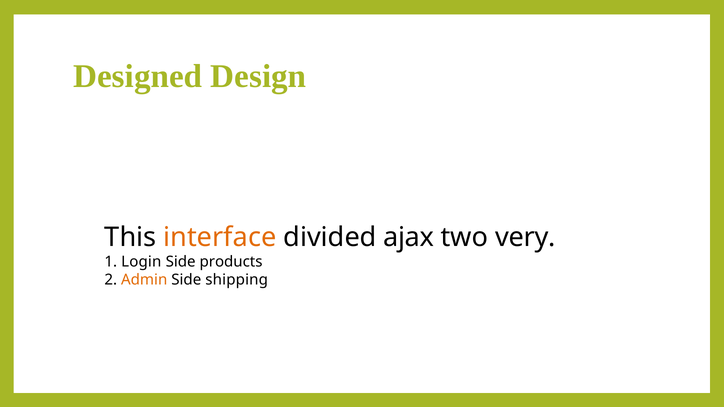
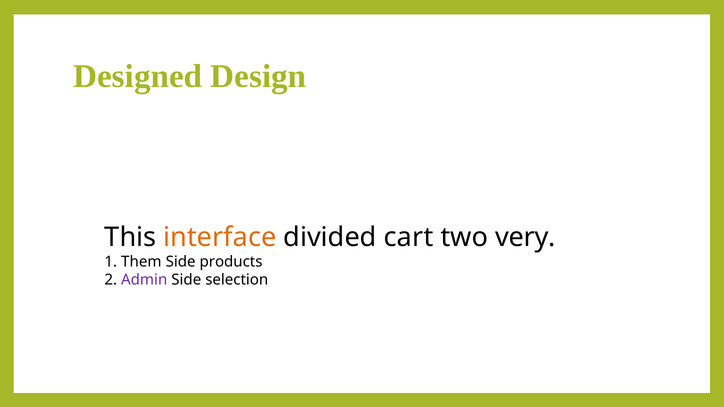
ajax: ajax -> cart
Login: Login -> Them
Admin colour: orange -> purple
shipping: shipping -> selection
